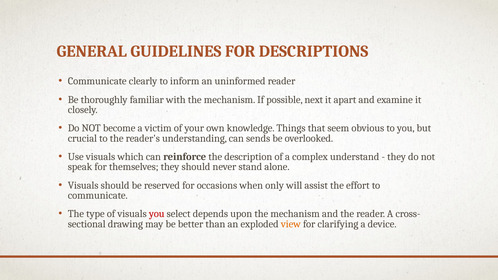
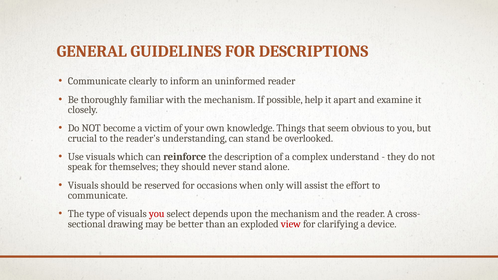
next: next -> help
can sends: sends -> stand
view colour: orange -> red
